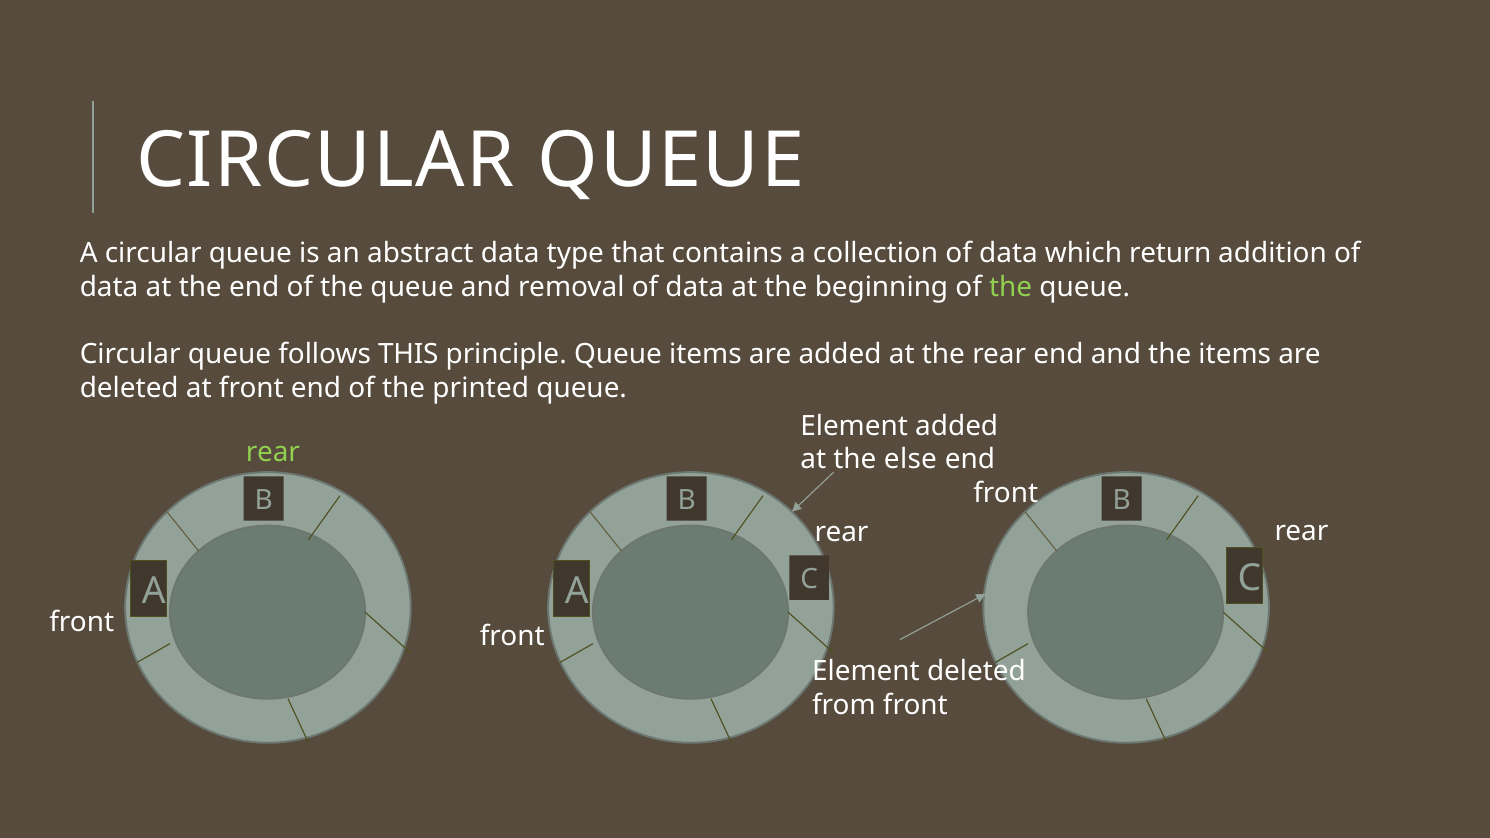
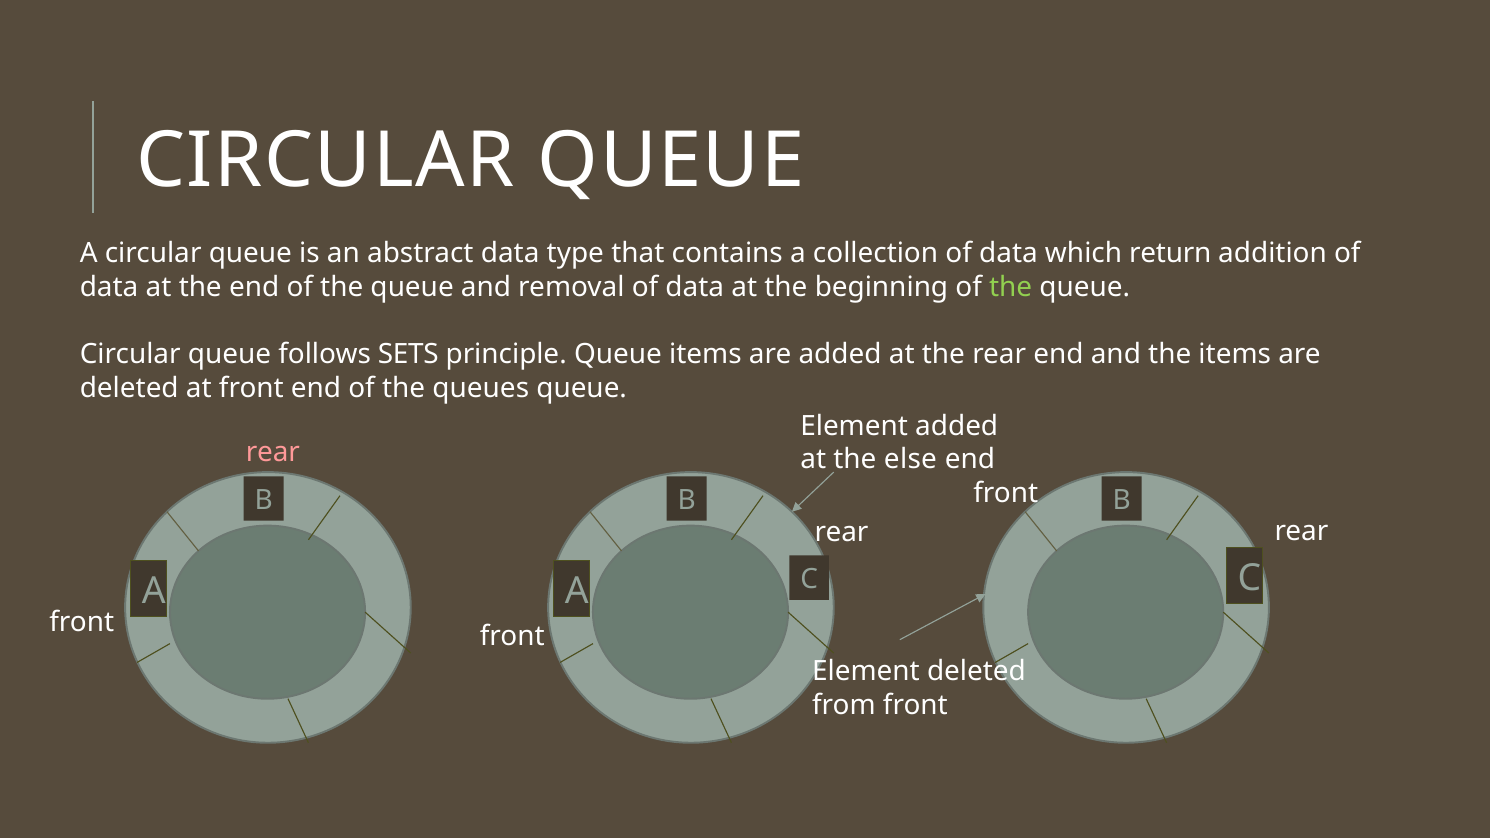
THIS: THIS -> SETS
printed: printed -> queues
rear at (273, 452) colour: light green -> pink
